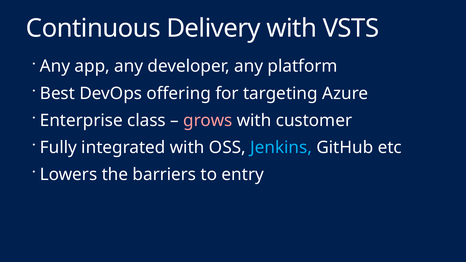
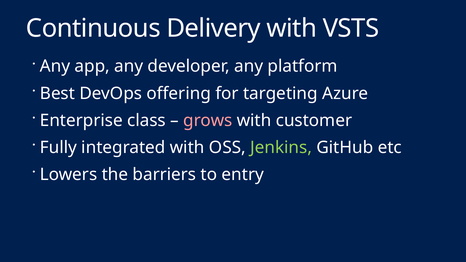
Jenkins colour: light blue -> light green
